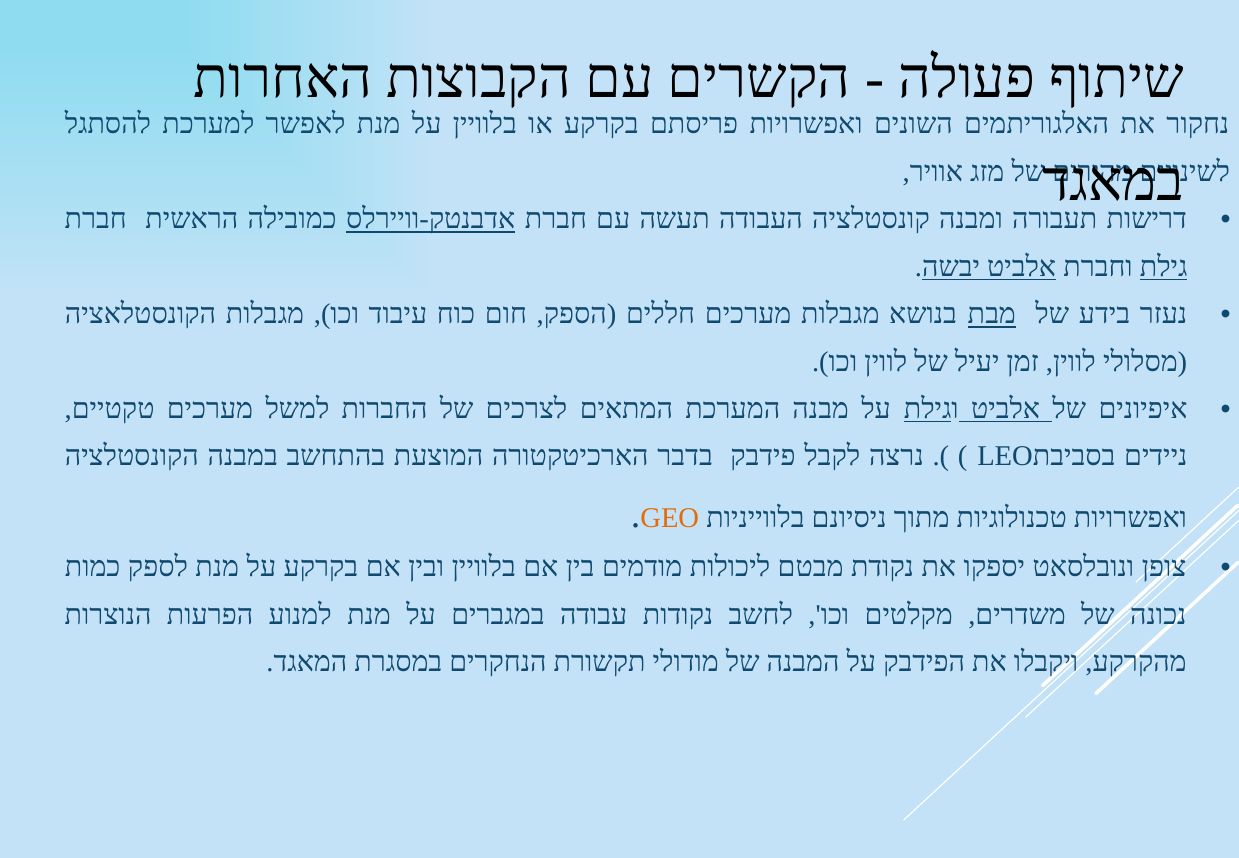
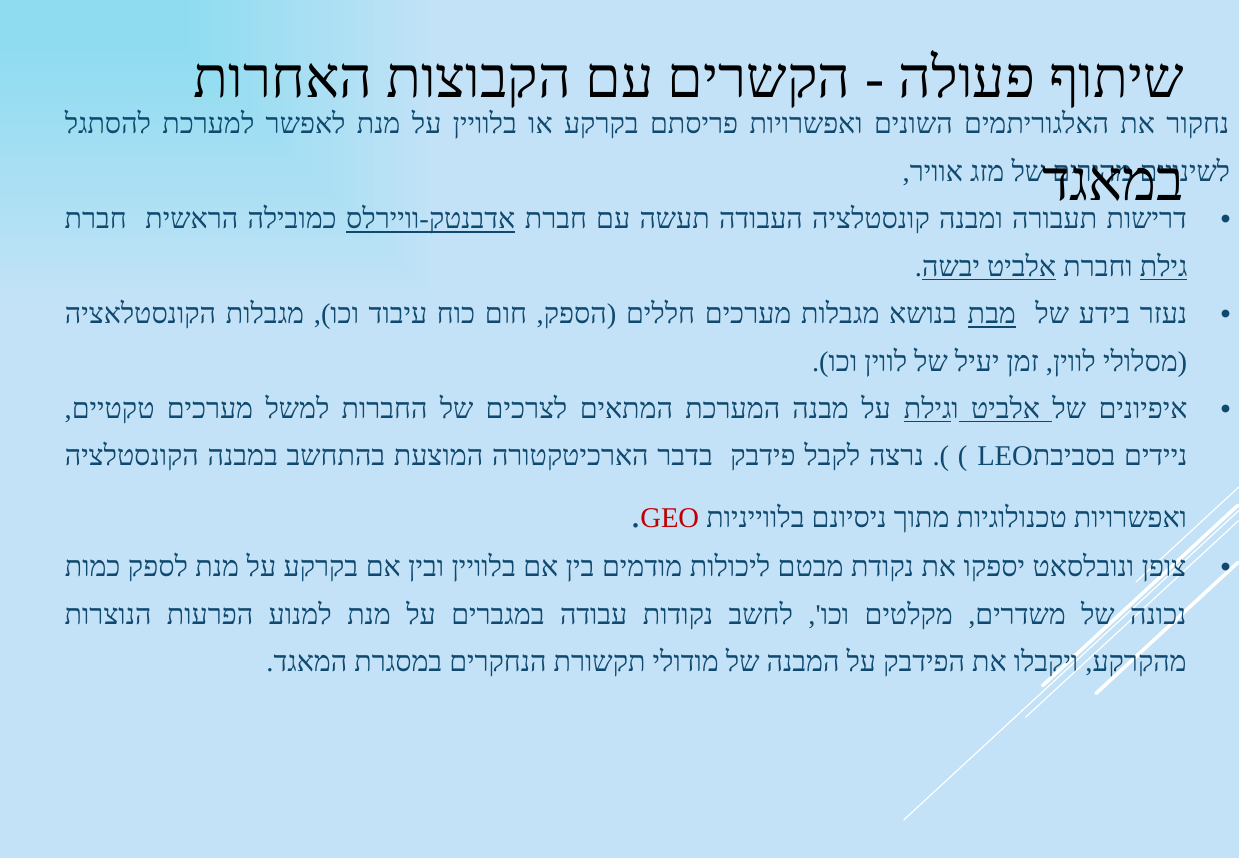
GEO colour: orange -> red
